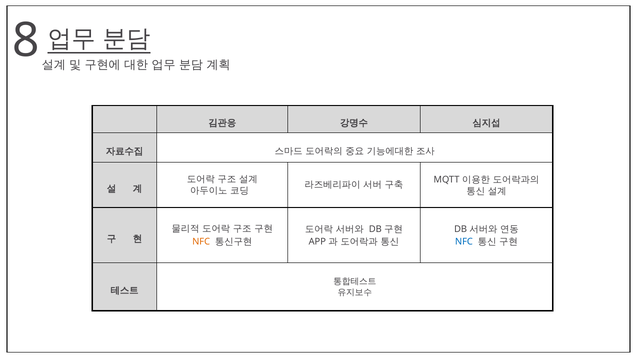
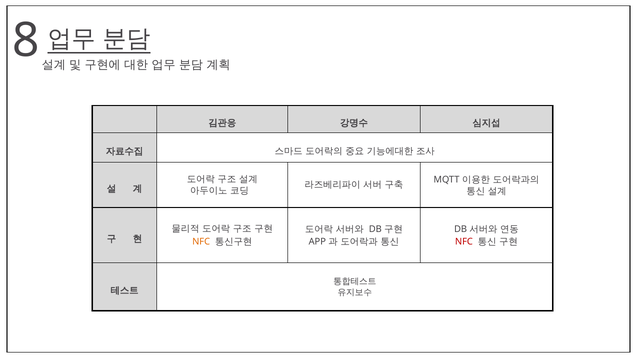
NFC at (464, 242) colour: blue -> red
